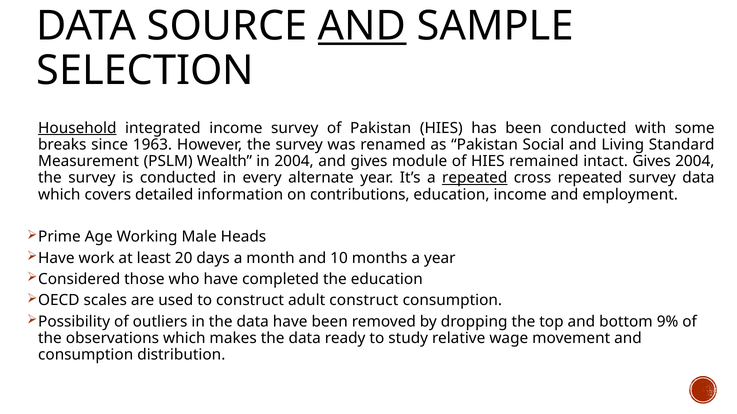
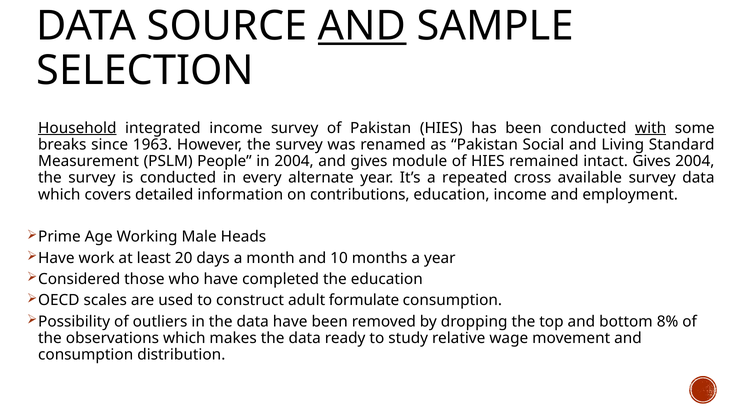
with underline: none -> present
Wealth: Wealth -> People
repeated at (475, 178) underline: present -> none
cross repeated: repeated -> available
adult construct: construct -> formulate
9%: 9% -> 8%
